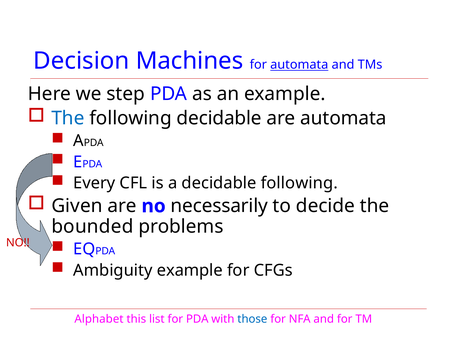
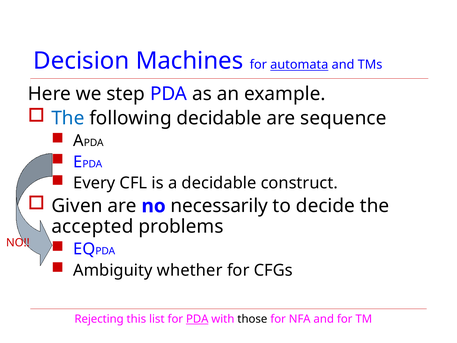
are automata: automata -> sequence
decidable following: following -> construct
bounded: bounded -> accepted
Ambiguity example: example -> whether
Alphabet: Alphabet -> Rejecting
PDA at (197, 319) underline: none -> present
those colour: blue -> black
